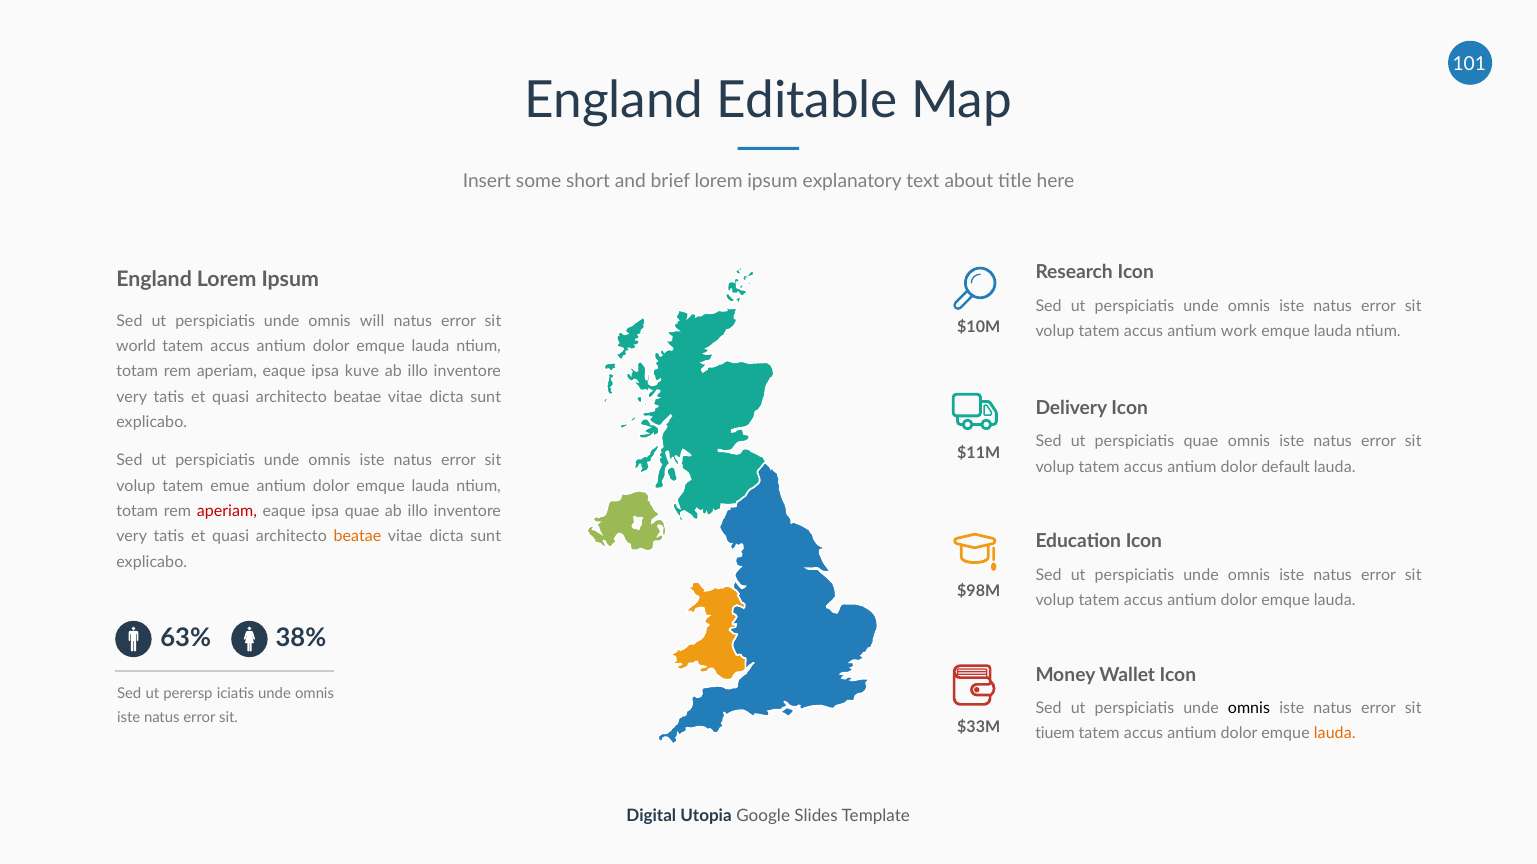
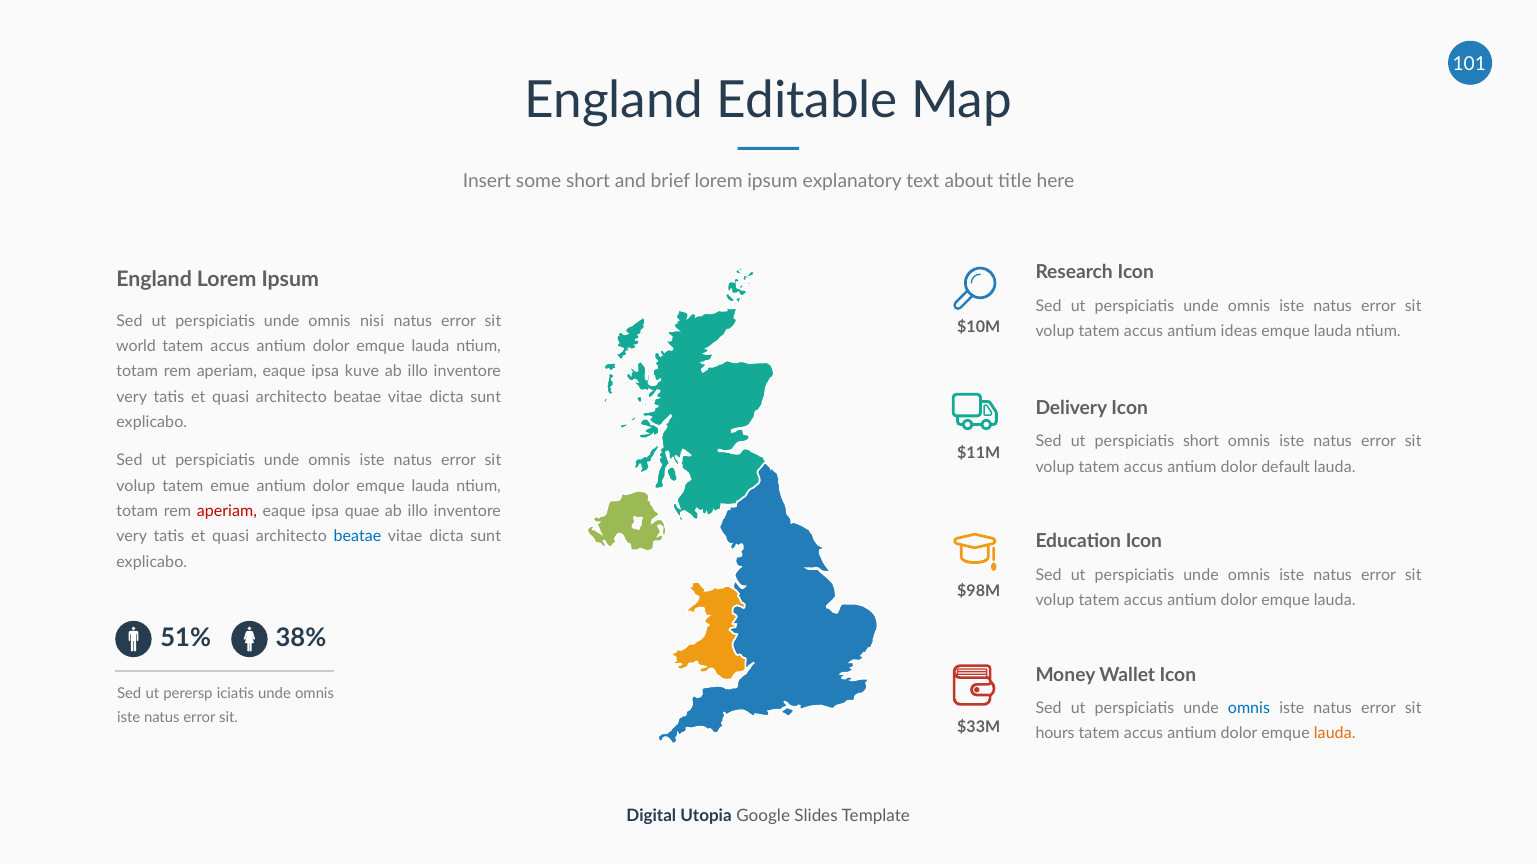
will: will -> nisi
work: work -> ideas
perspiciatis quae: quae -> short
beatae at (358, 537) colour: orange -> blue
63%: 63% -> 51%
omnis at (1249, 708) colour: black -> blue
tiuem: tiuem -> hours
